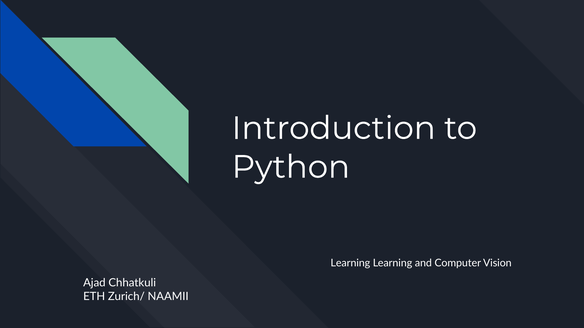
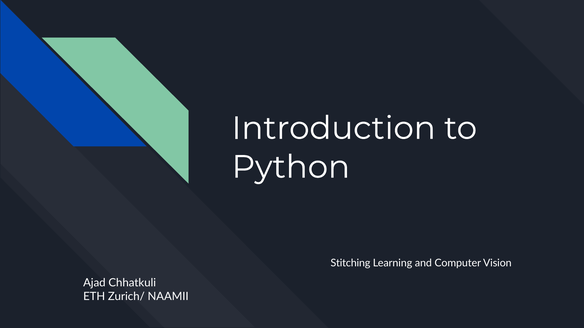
Learning at (350, 264): Learning -> Stitching
